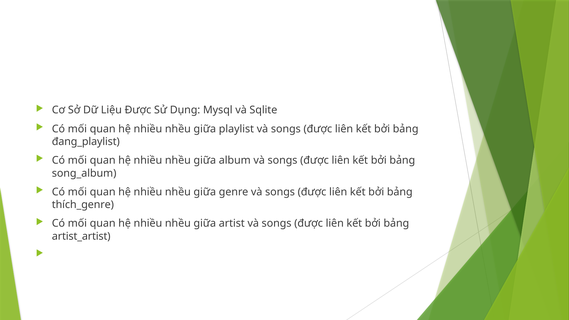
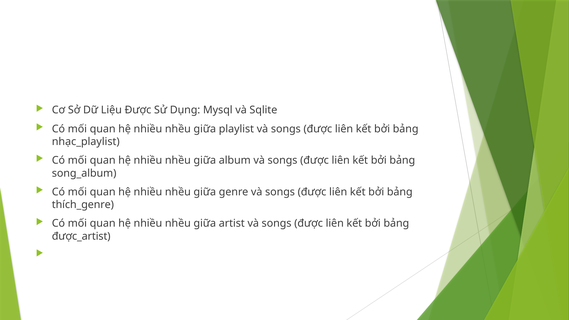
đang_playlist: đang_playlist -> nhạc_playlist
artist_artist: artist_artist -> được_artist
